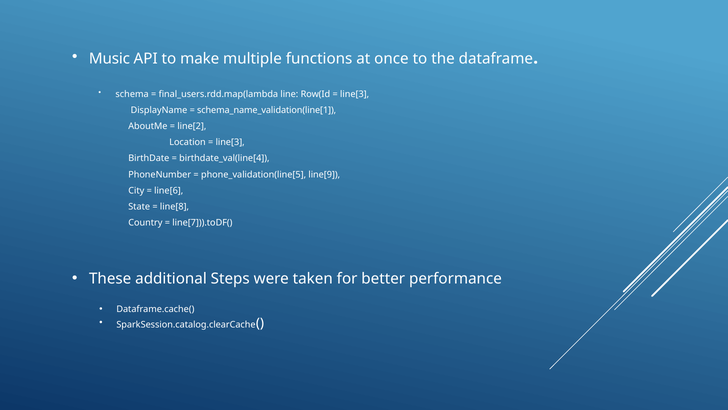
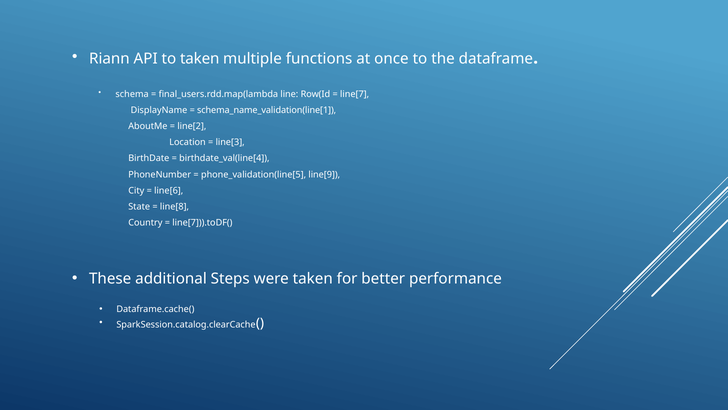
Music: Music -> Riann
to make: make -> taken
line[3 at (355, 94): line[3 -> line[7
